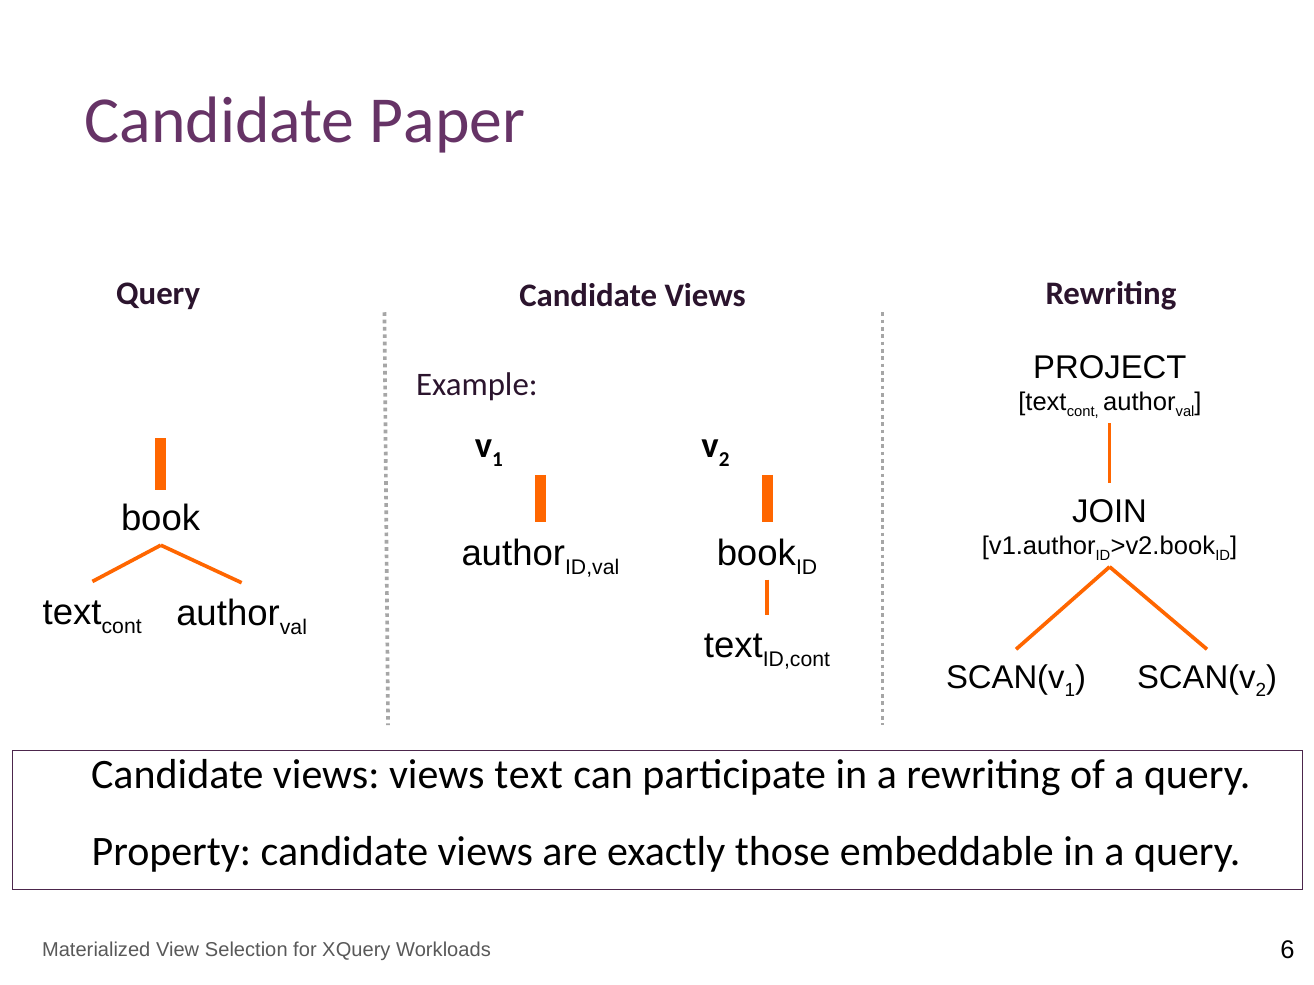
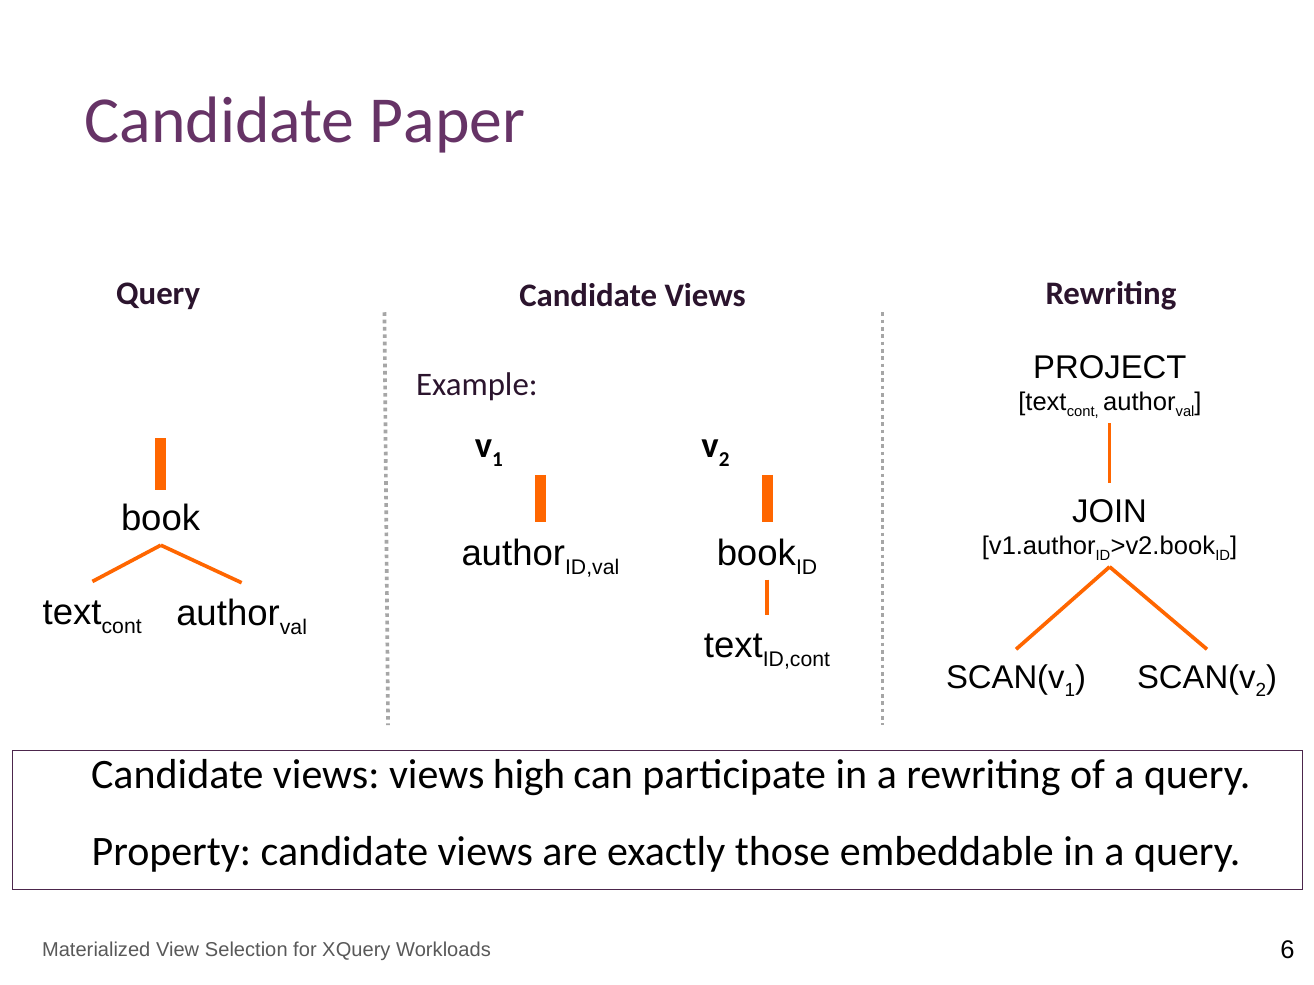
views text: text -> high
